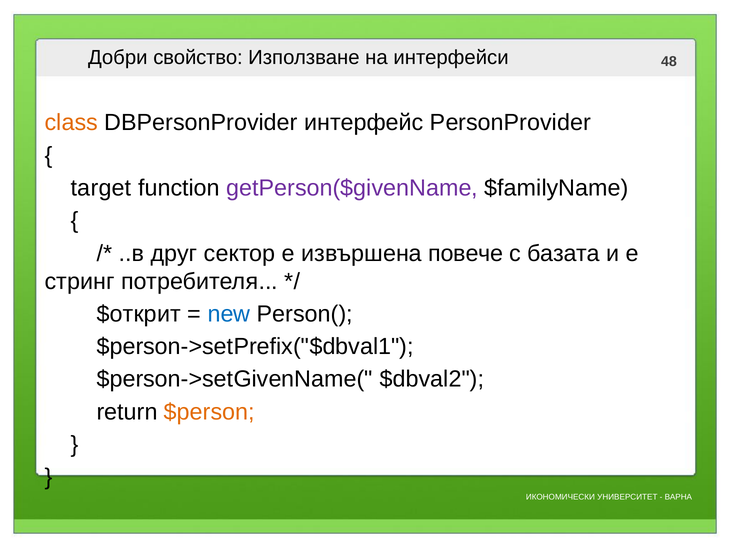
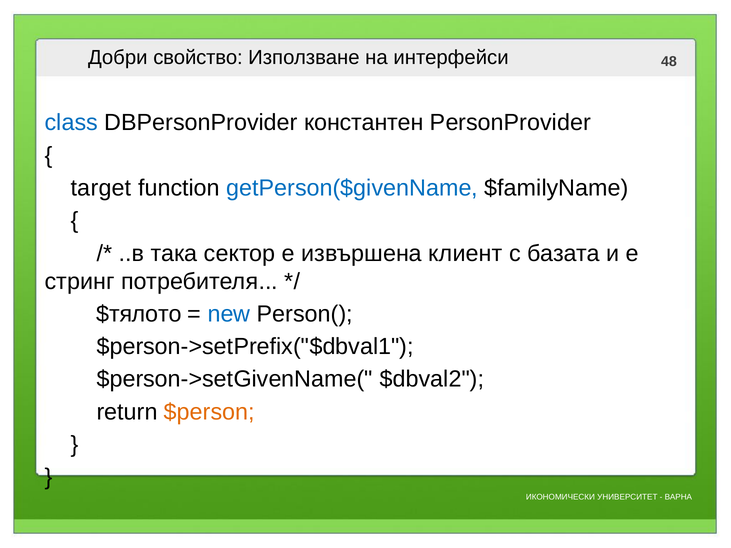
class colour: orange -> blue
интерфейс: интерфейс -> константен
getPerson($givenName colour: purple -> blue
друг: друг -> така
повече: повече -> клиент
$открит: $открит -> $тялото
